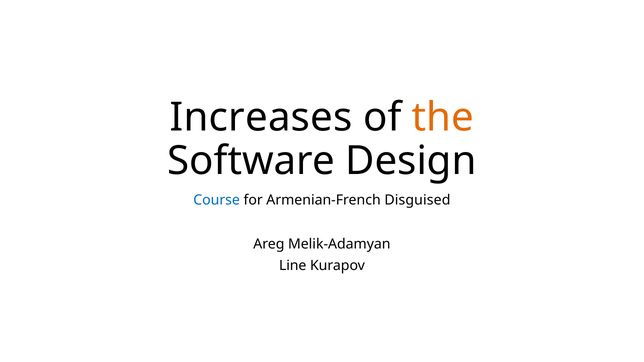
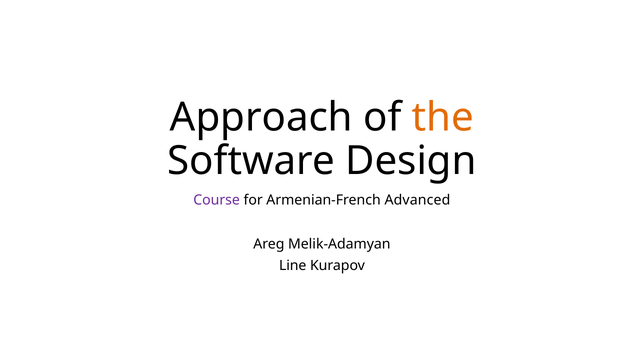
Increases: Increases -> Approach
Course colour: blue -> purple
Disguised: Disguised -> Advanced
